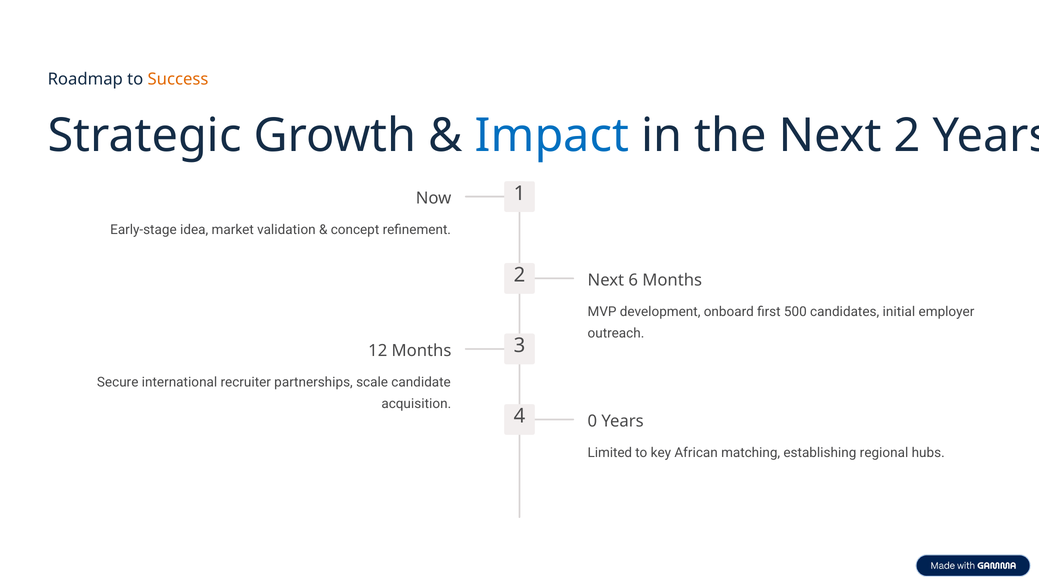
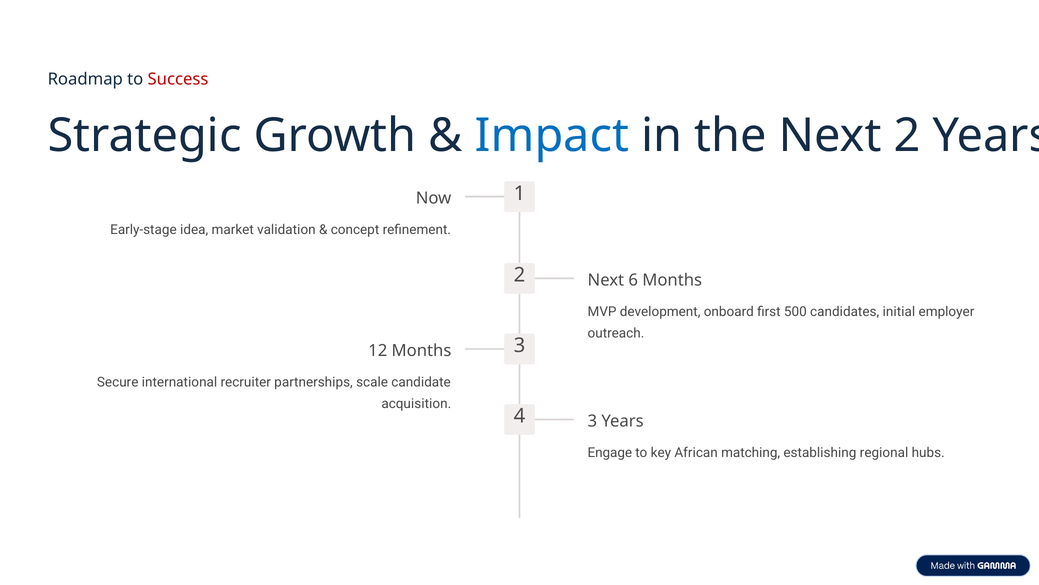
Success colour: orange -> red
4 0: 0 -> 3
Limited: Limited -> Engage
